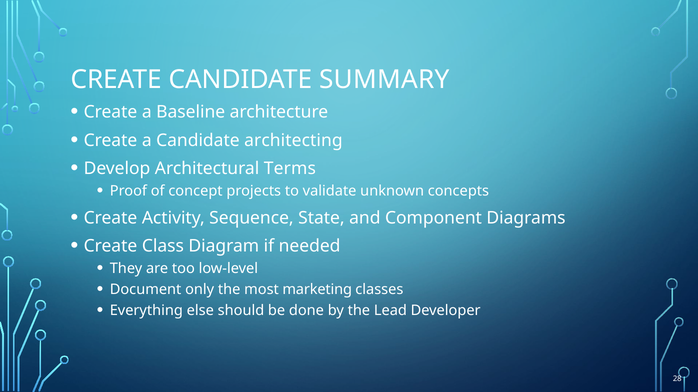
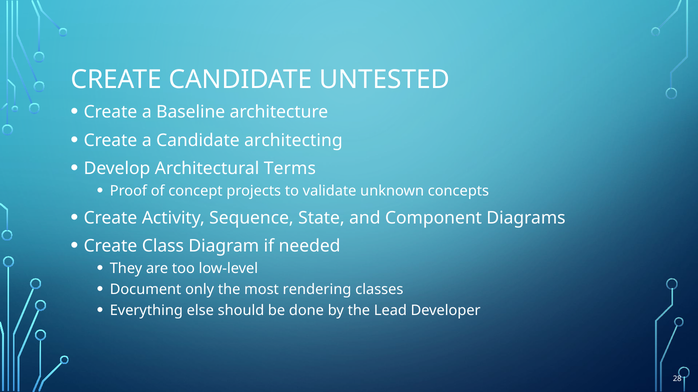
SUMMARY: SUMMARY -> UNTESTED
marketing: marketing -> rendering
